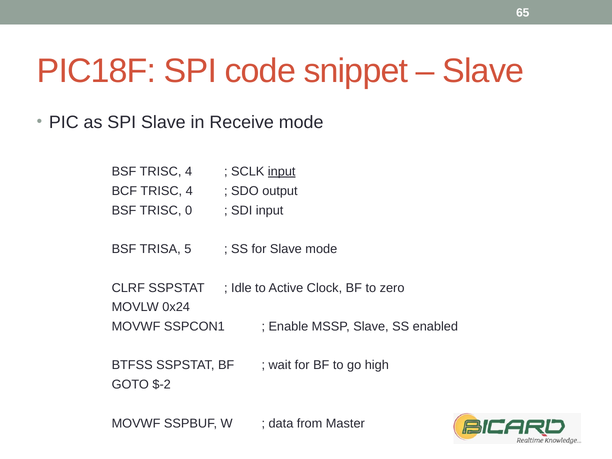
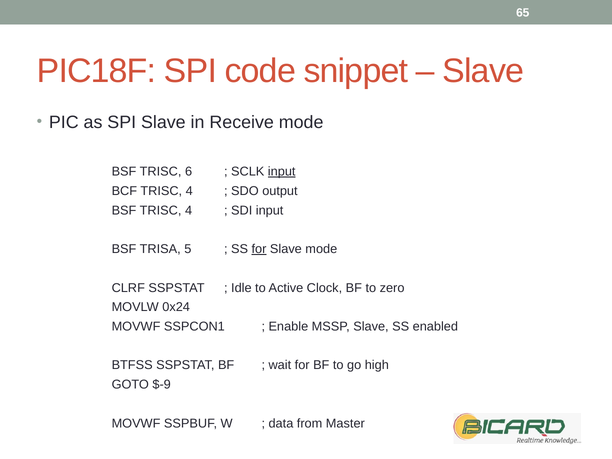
BSF TRISC 4: 4 -> 6
BSF TRISC 0: 0 -> 4
for at (259, 249) underline: none -> present
$-2: $-2 -> $-9
